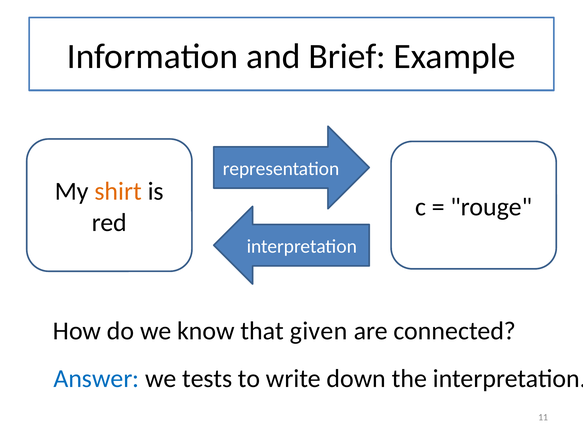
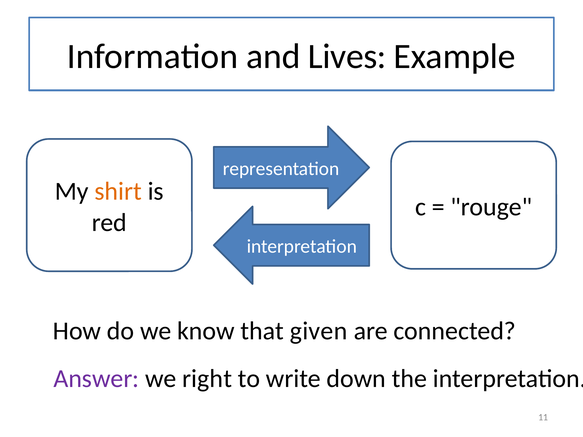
Brief: Brief -> Lives
Answer colour: blue -> purple
tests: tests -> right
